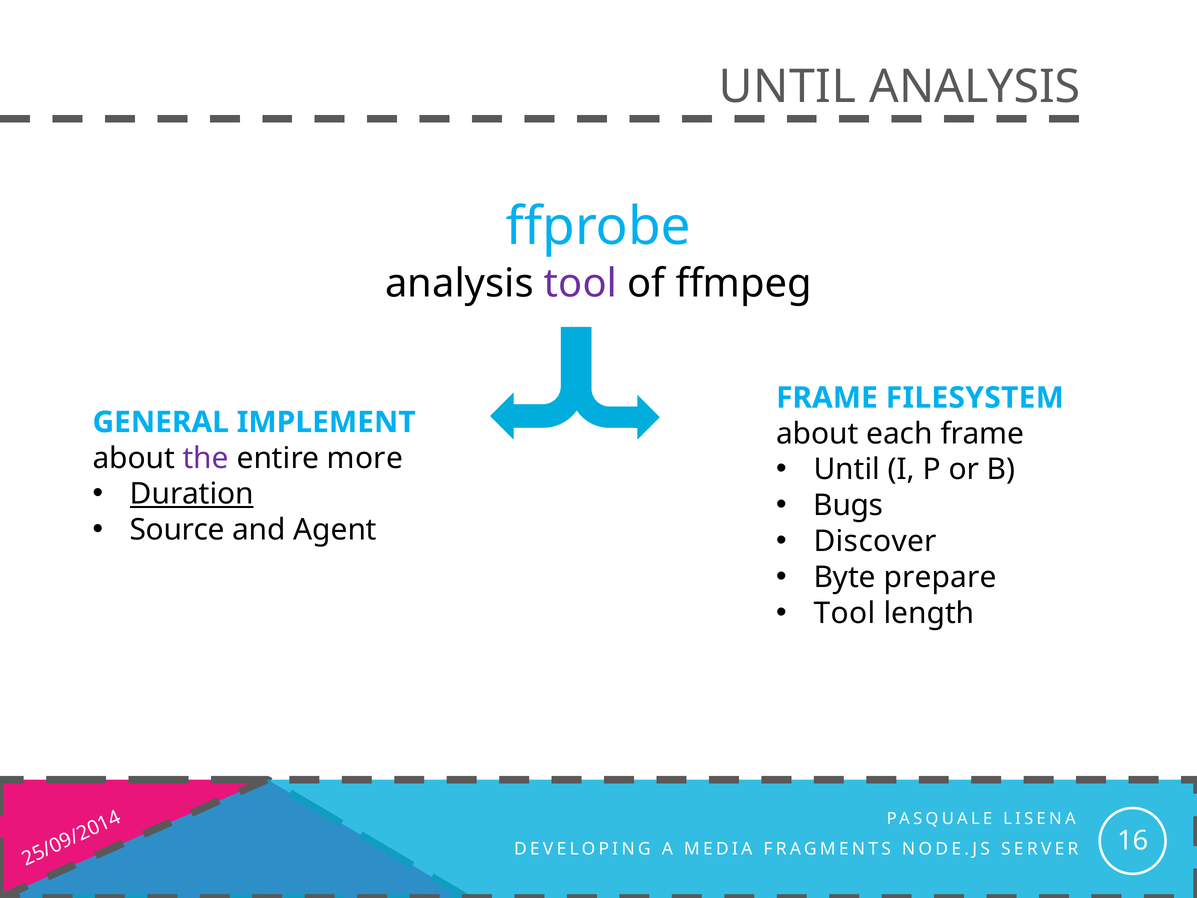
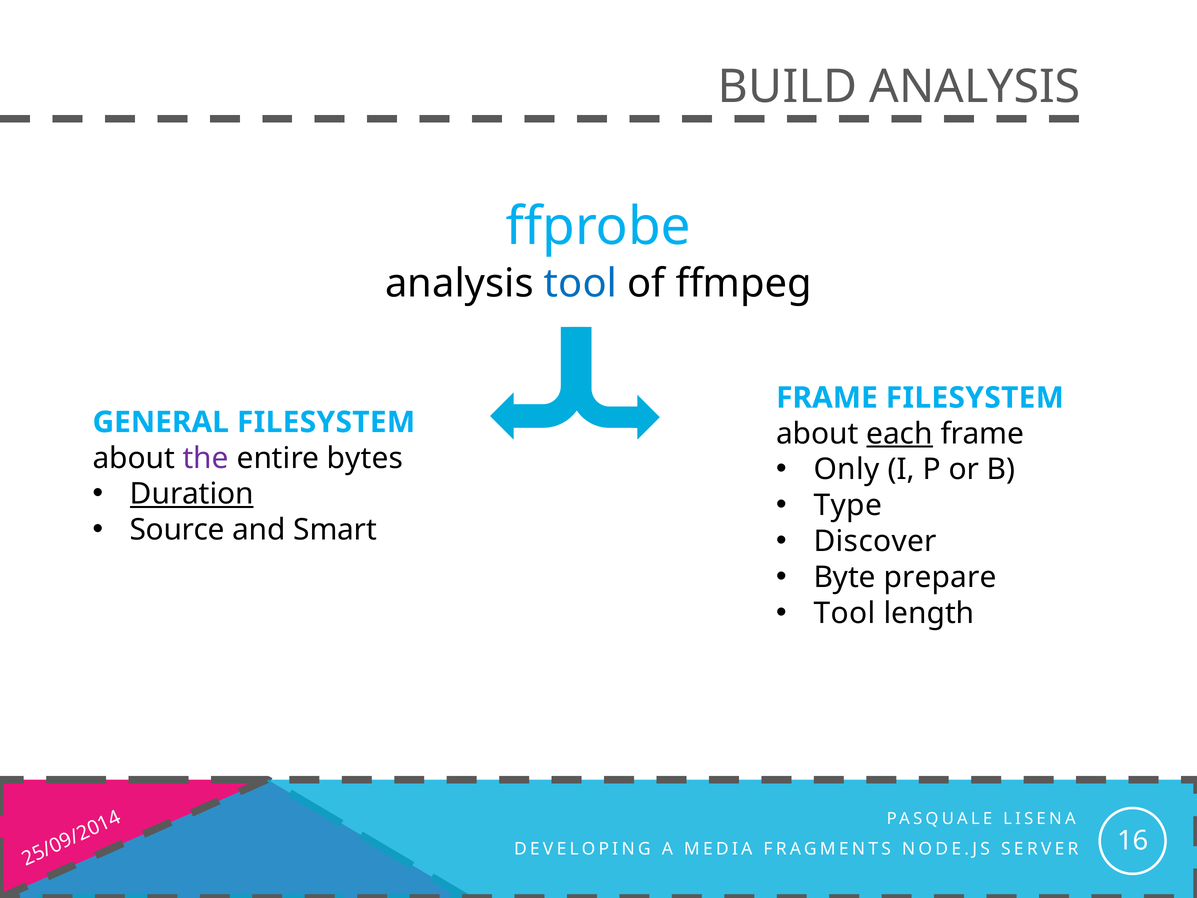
UNTIL at (787, 87): UNTIL -> BUILD
tool at (580, 284) colour: purple -> blue
GENERAL IMPLEMENT: IMPLEMENT -> FILESYSTEM
each underline: none -> present
more: more -> bytes
Until at (847, 469): Until -> Only
Bugs: Bugs -> Type
Agent: Agent -> Smart
